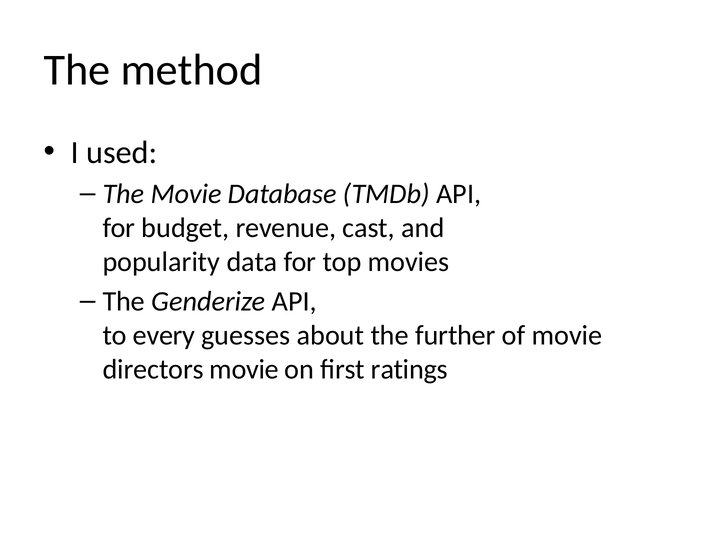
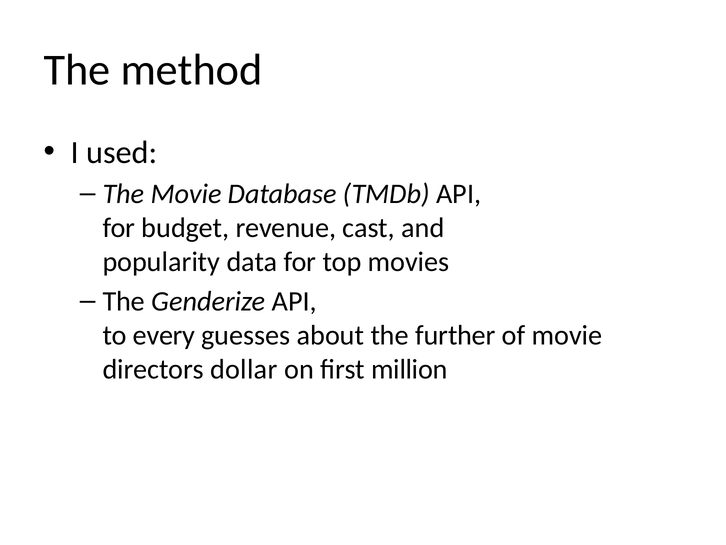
directors movie: movie -> dollar
ratings: ratings -> million
